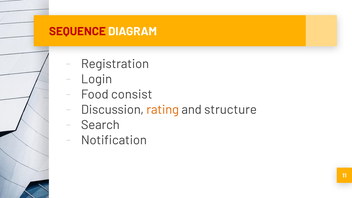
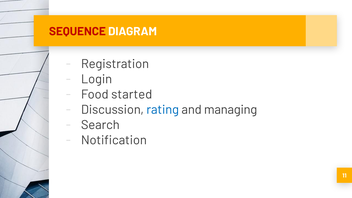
consist: consist -> started
rating colour: orange -> blue
structure: structure -> managing
